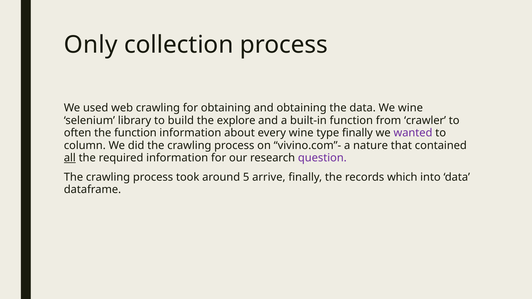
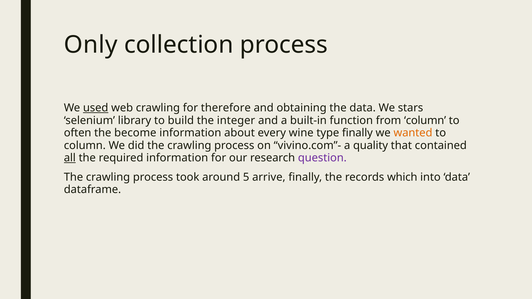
used underline: none -> present
for obtaining: obtaining -> therefore
We wine: wine -> stars
explore: explore -> integer
from crawler: crawler -> column
the function: function -> become
wanted colour: purple -> orange
nature: nature -> quality
